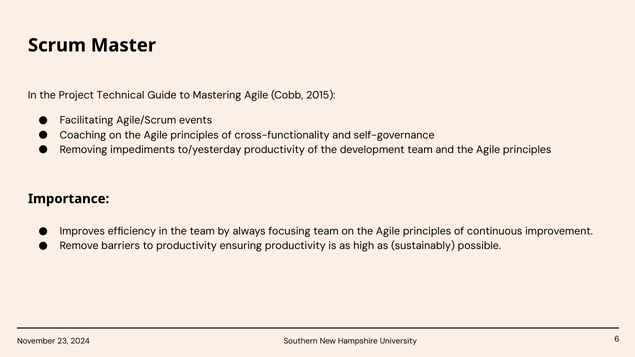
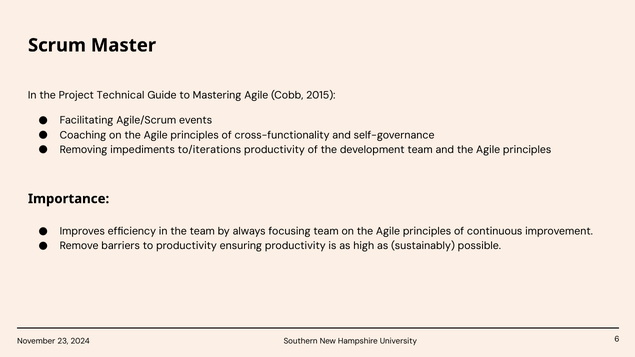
to/yesterday: to/yesterday -> to/iterations
